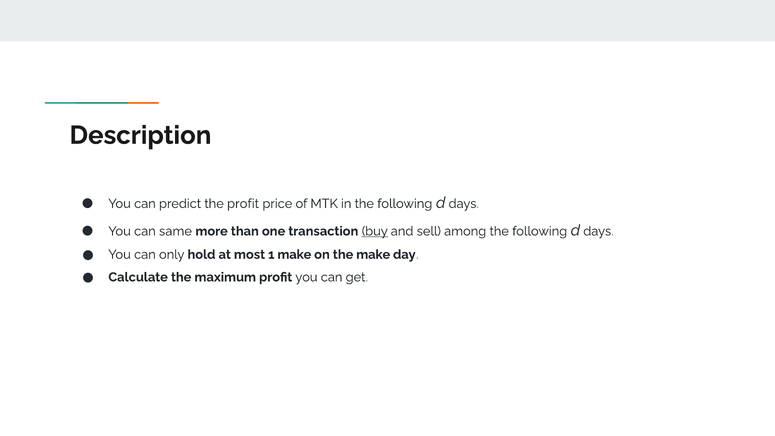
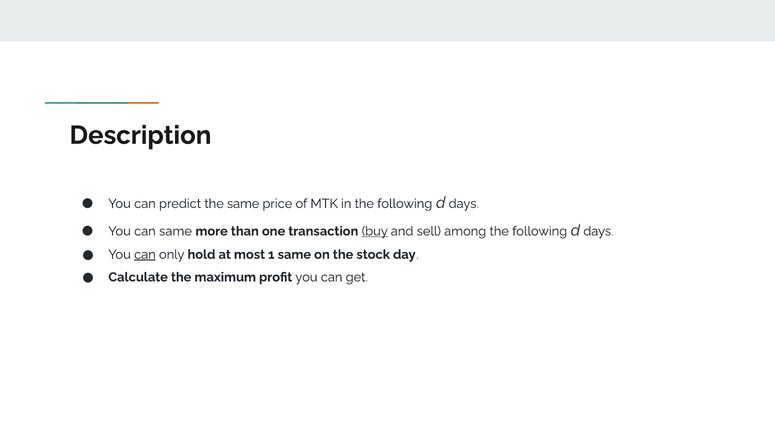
the profit: profit -> same
can at (145, 254) underline: none -> present
1 make: make -> same
the make: make -> stock
